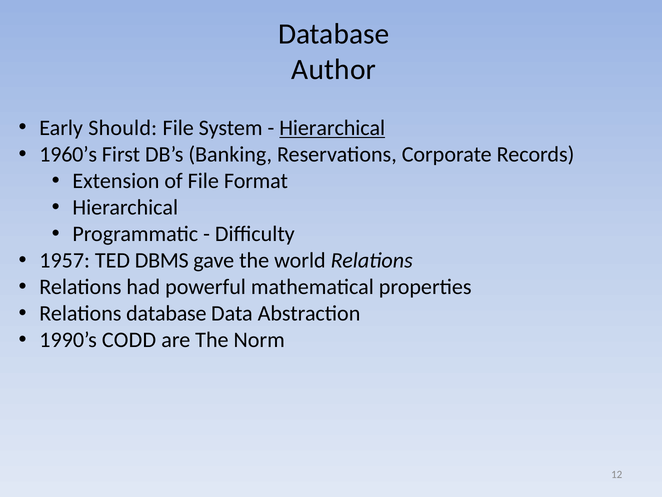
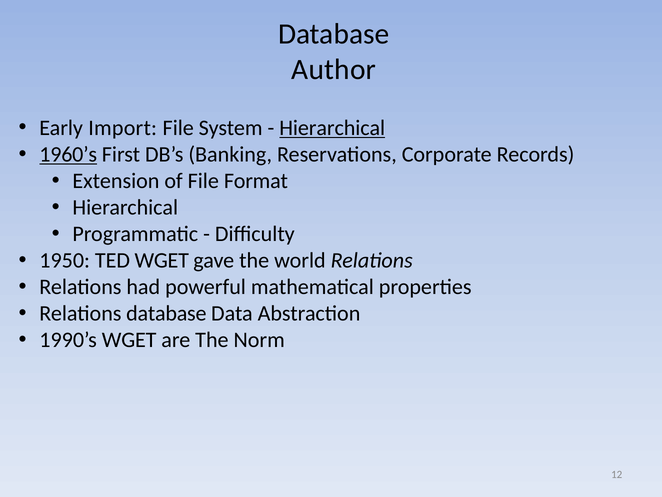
Should: Should -> Import
1960’s underline: none -> present
1957: 1957 -> 1950
TED DBMS: DBMS -> WGET
1990’s CODD: CODD -> WGET
